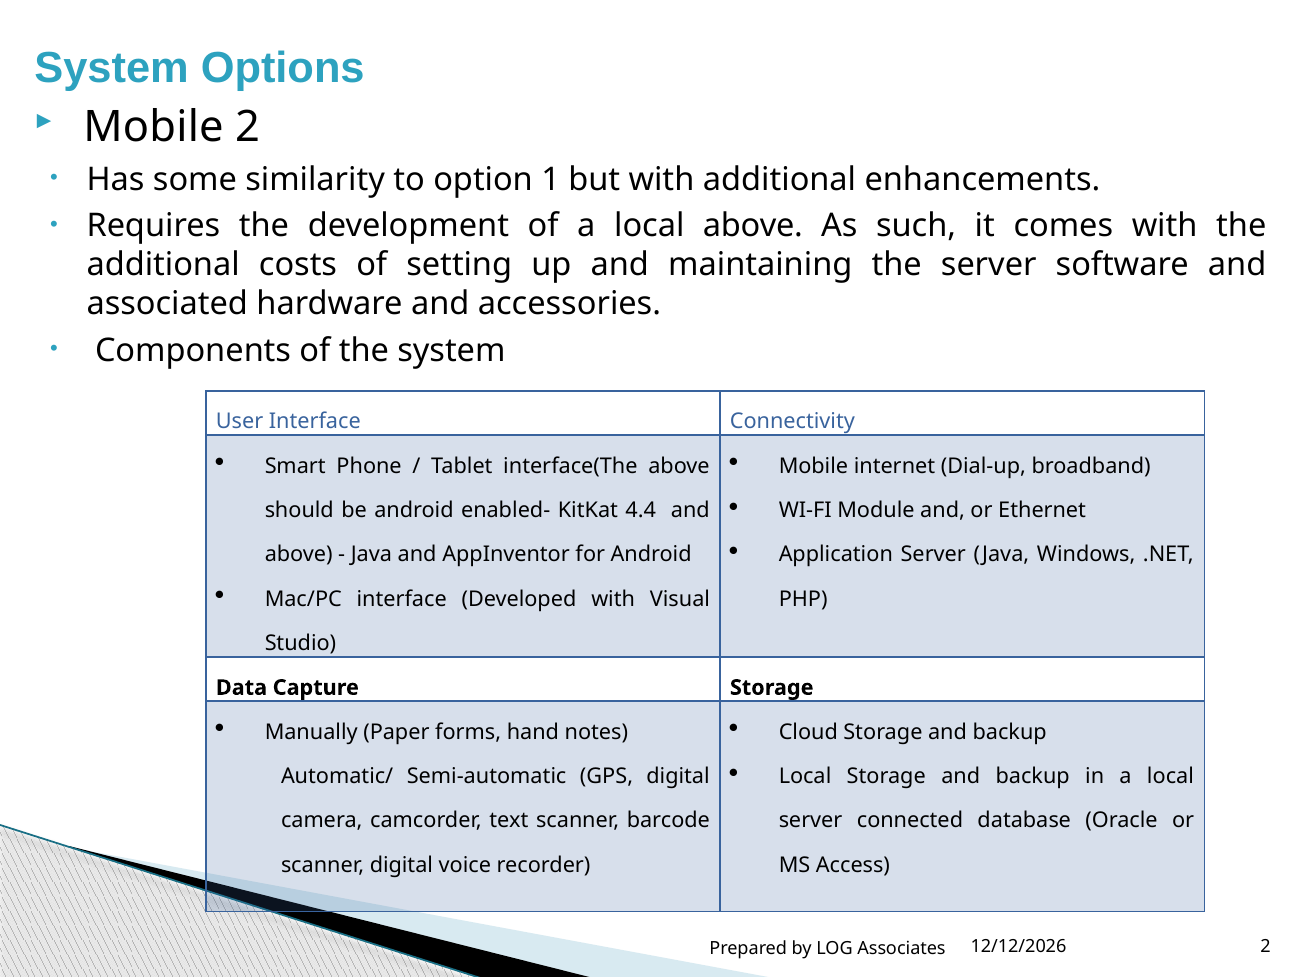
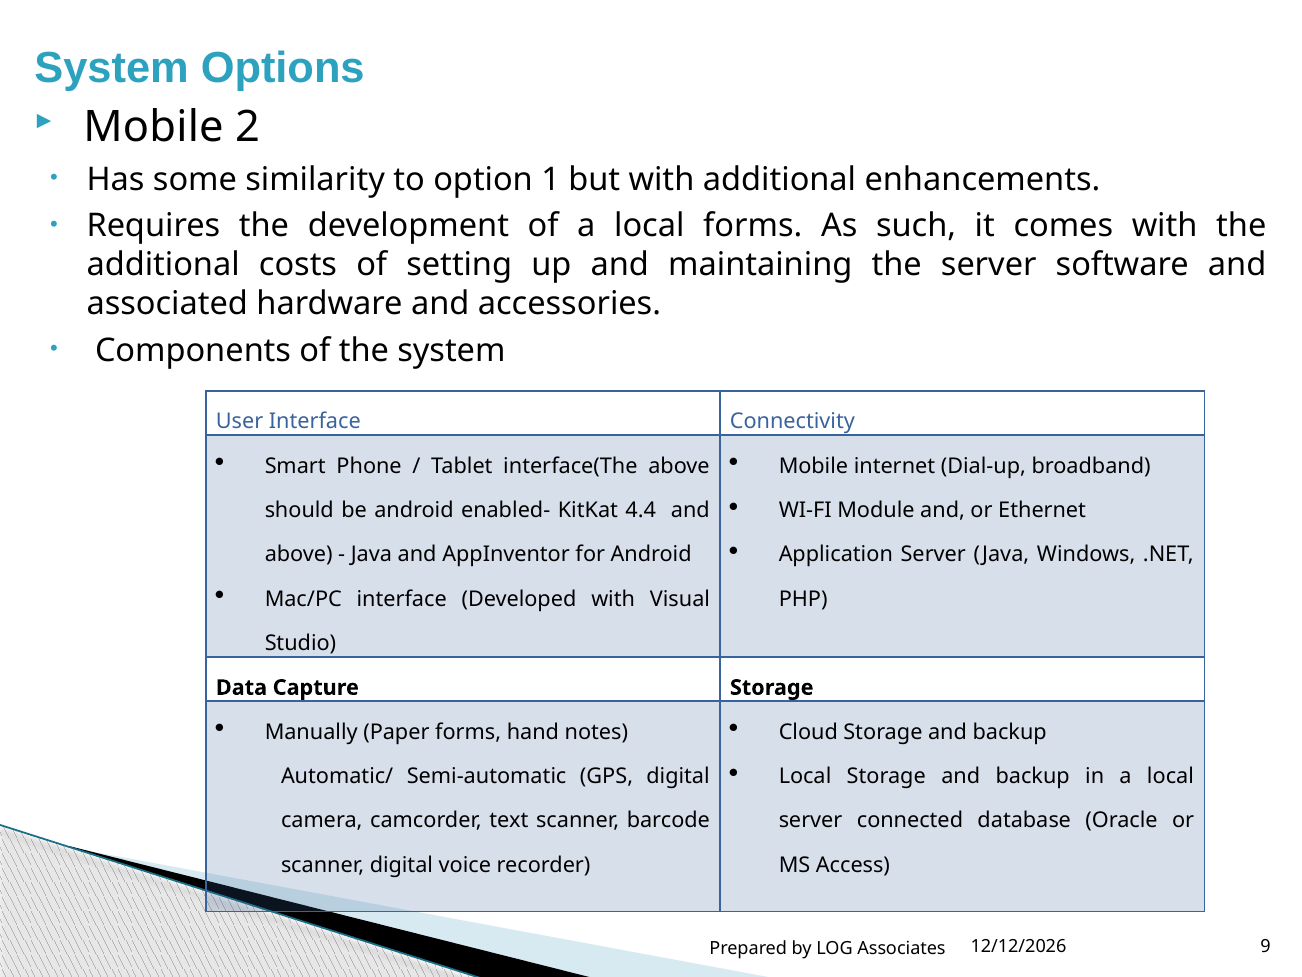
local above: above -> forms
Associates 2: 2 -> 9
